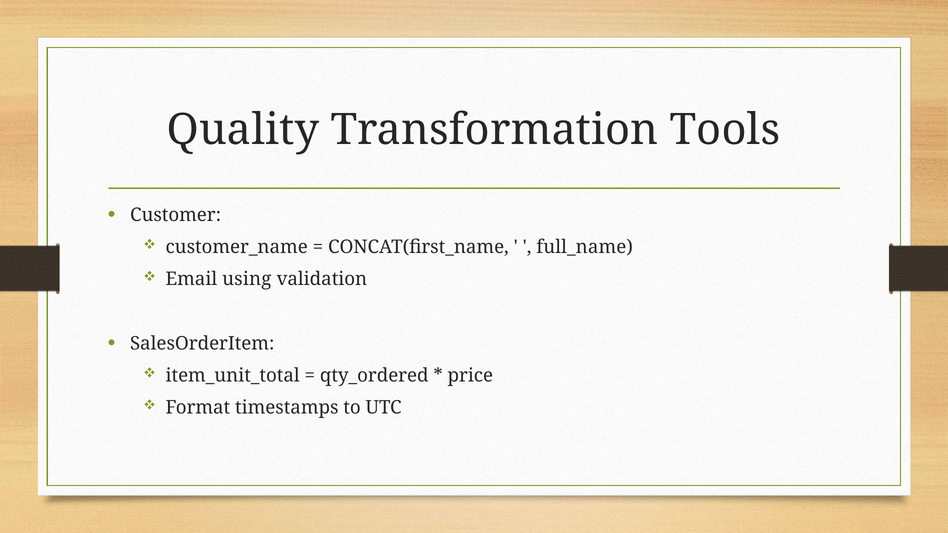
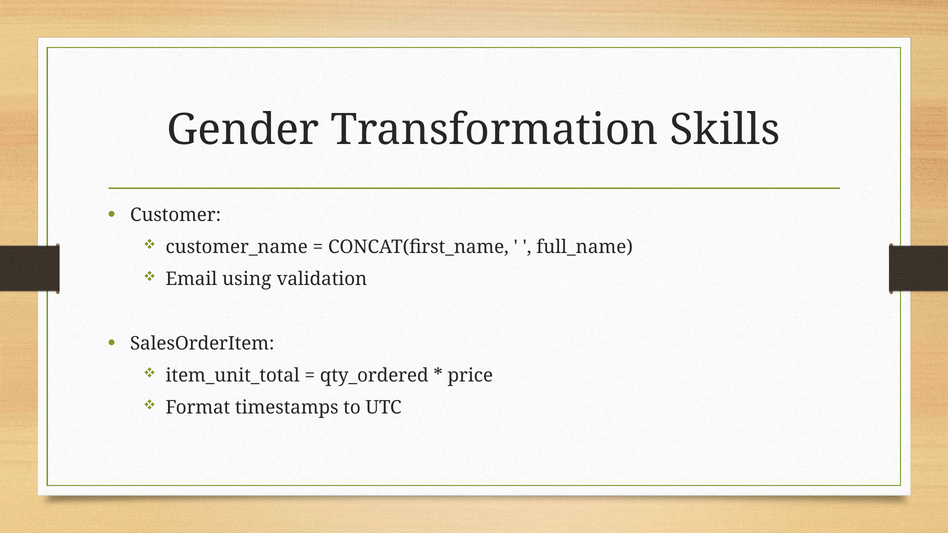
Quality: Quality -> Gender
Tools: Tools -> Skills
